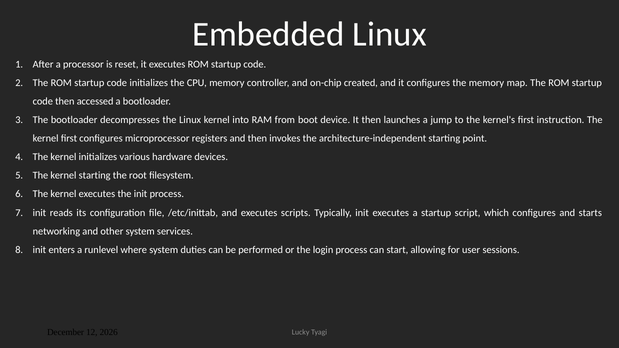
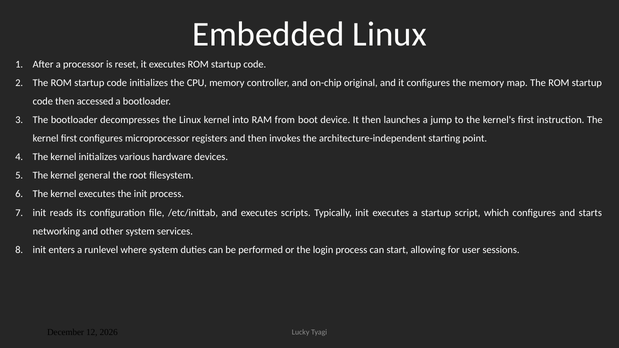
created: created -> original
kernel starting: starting -> general
